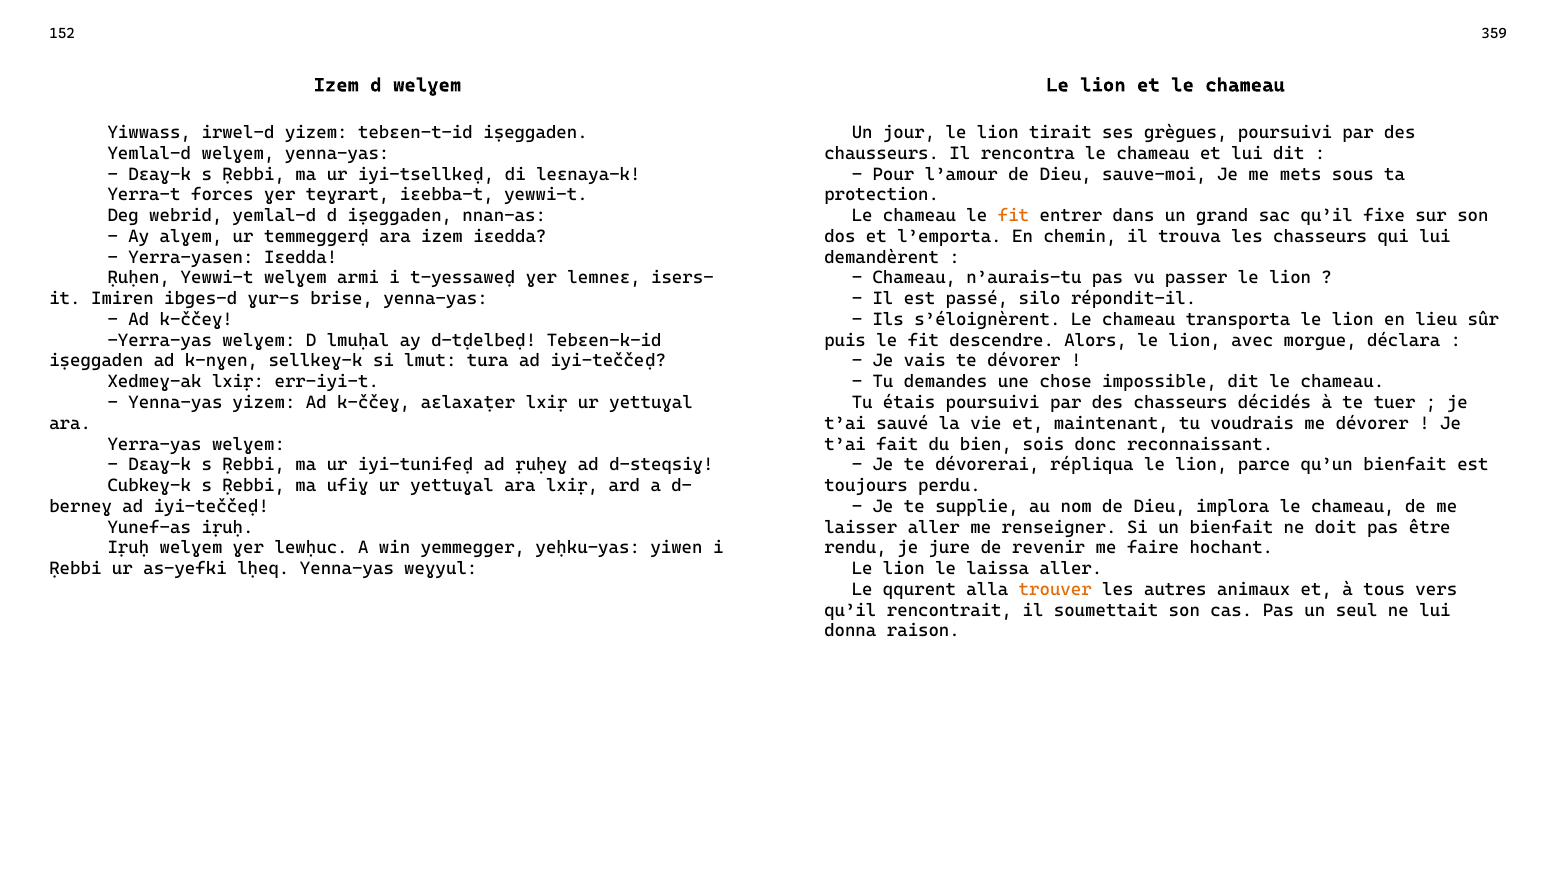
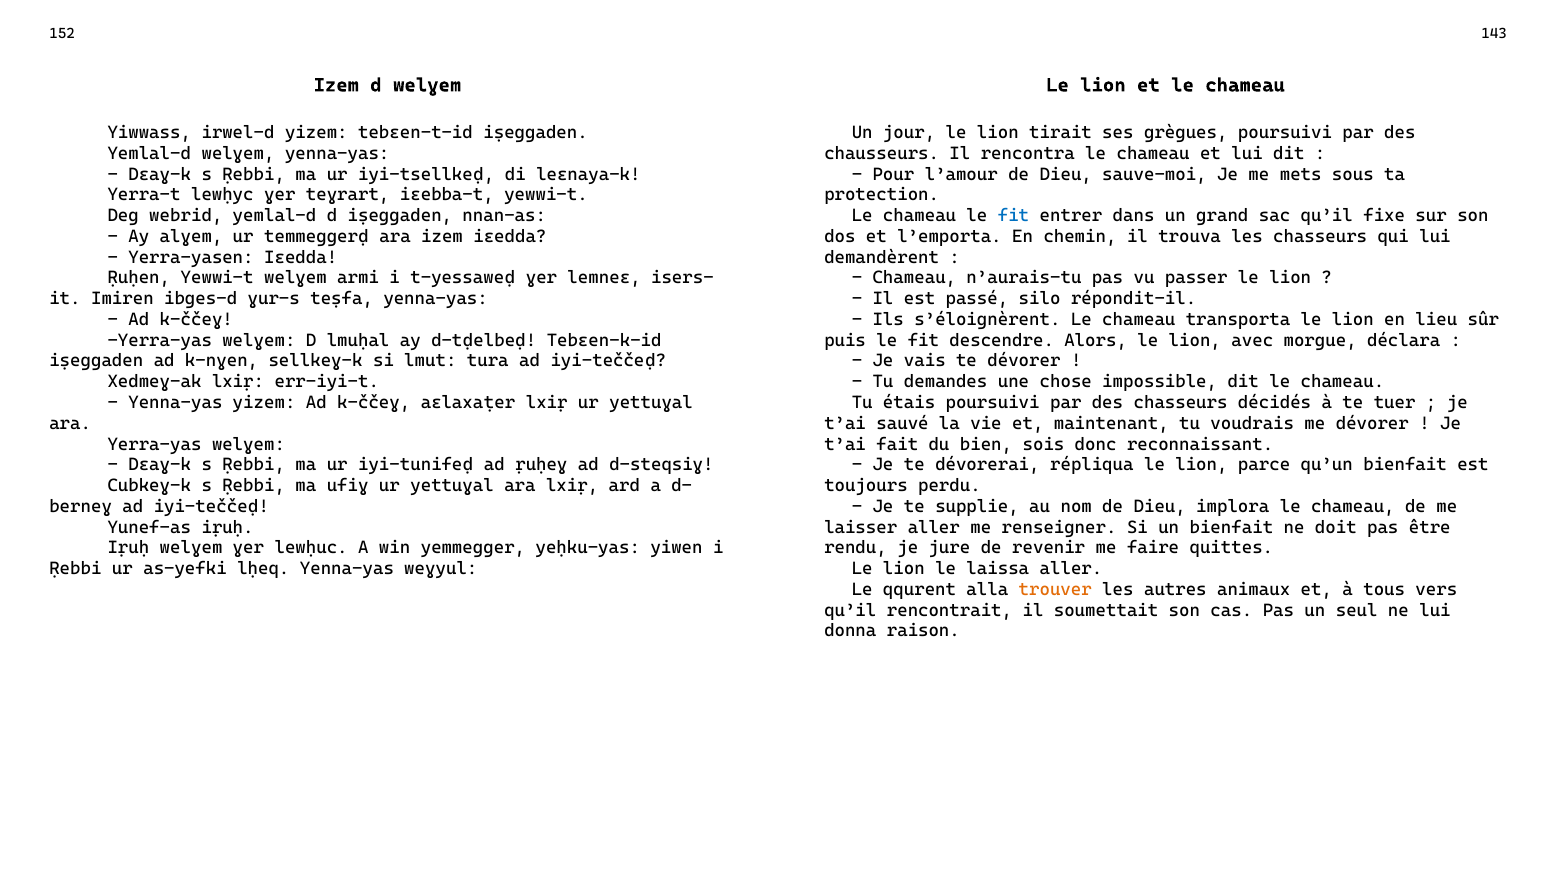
359: 359 -> 143
forces: forces -> lewḥyc
fit at (1013, 216) colour: orange -> blue
brise: brise -> teṣfa
hochant: hochant -> quittes
